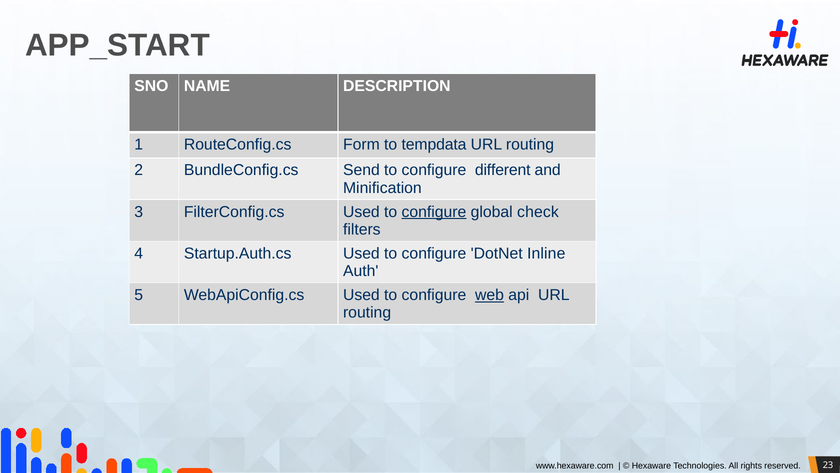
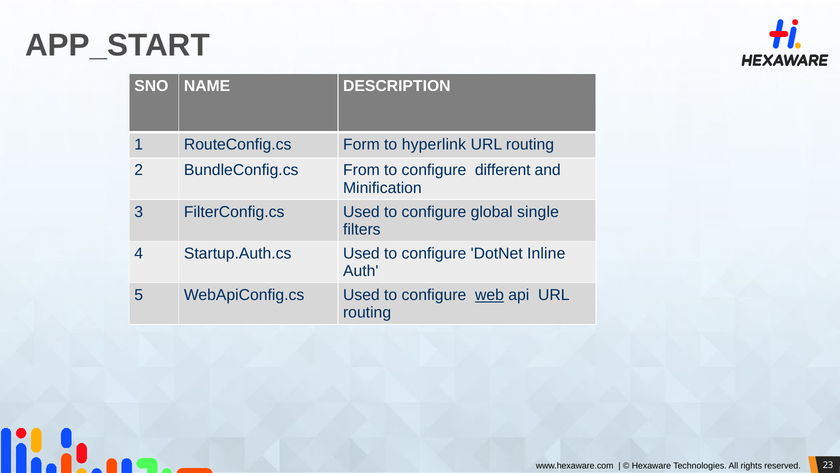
tempdata: tempdata -> hyperlink
Send: Send -> From
configure at (434, 212) underline: present -> none
check: check -> single
